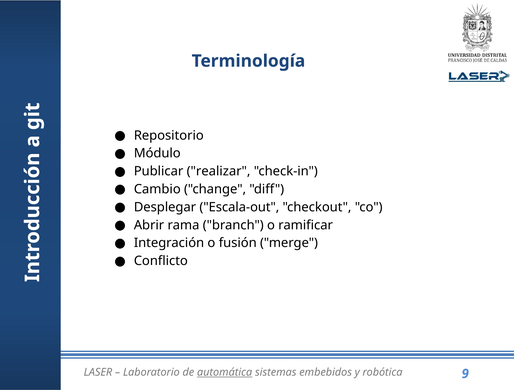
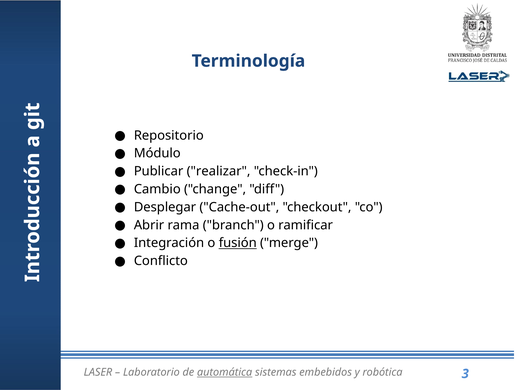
Escala-out: Escala-out -> Cache-out
fusión underline: none -> present
9: 9 -> 3
